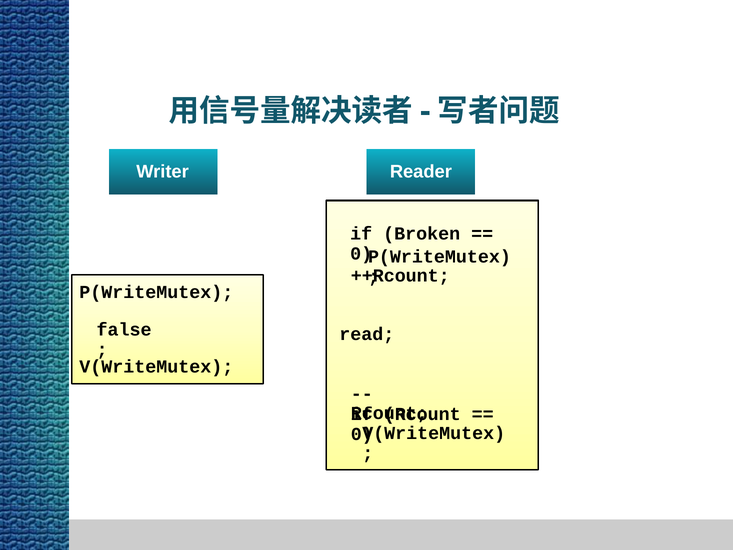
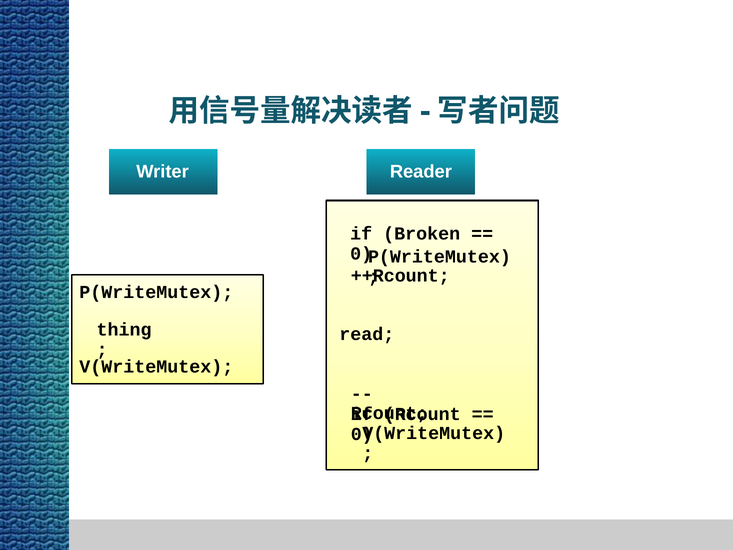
false: false -> thing
